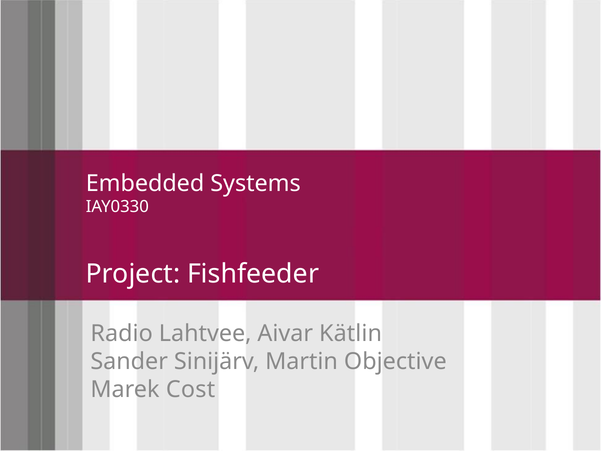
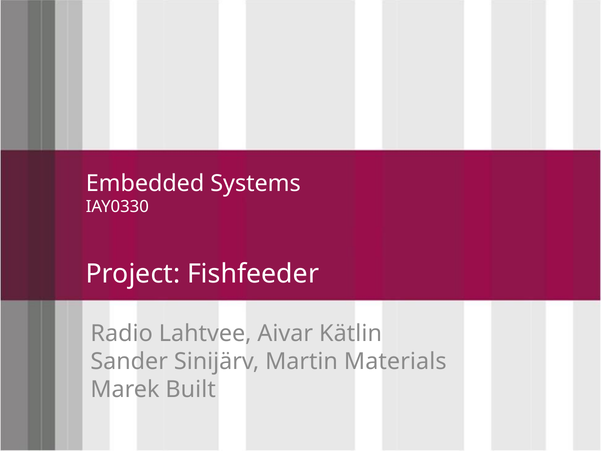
Objective: Objective -> Materials
Cost: Cost -> Built
